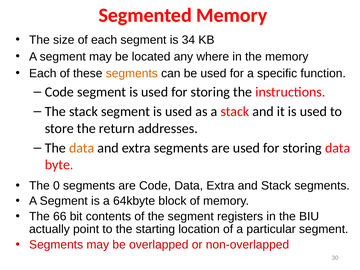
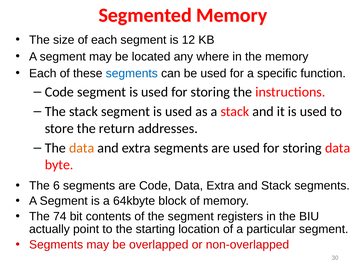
34: 34 -> 12
segments at (132, 73) colour: orange -> blue
0: 0 -> 6
66: 66 -> 74
